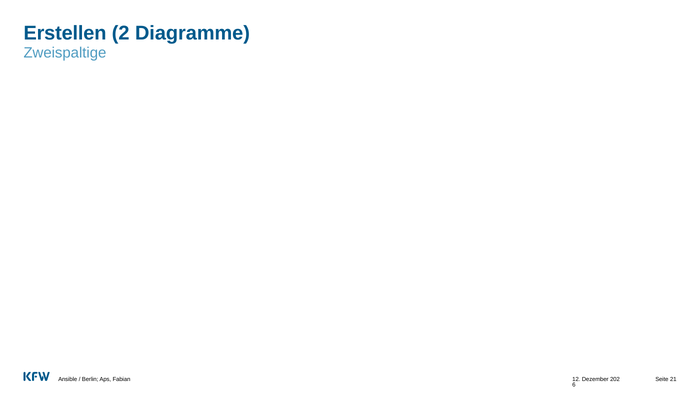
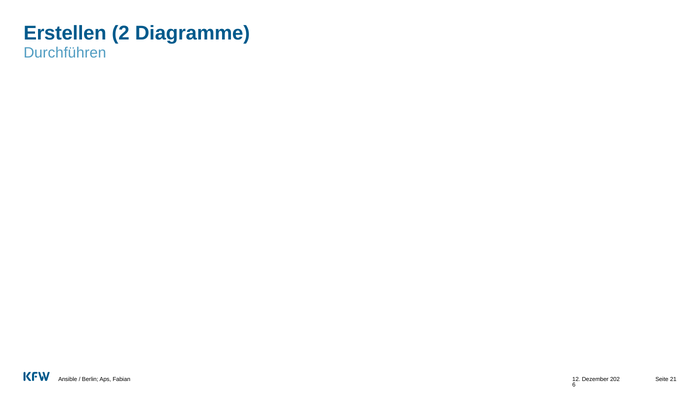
Zweispaltige: Zweispaltige -> Durchführen
